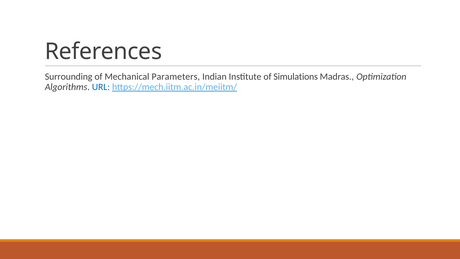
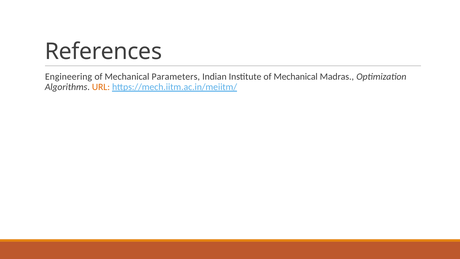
Surrounding: Surrounding -> Engineering
Institute of Simulations: Simulations -> Mechanical
URL colour: blue -> orange
